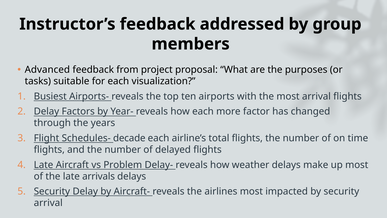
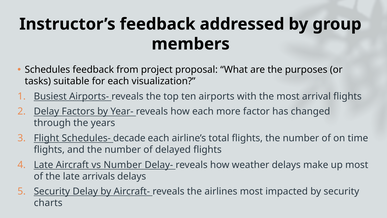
Advanced: Advanced -> Schedules
vs Problem: Problem -> Number
arrival at (48, 203): arrival -> charts
